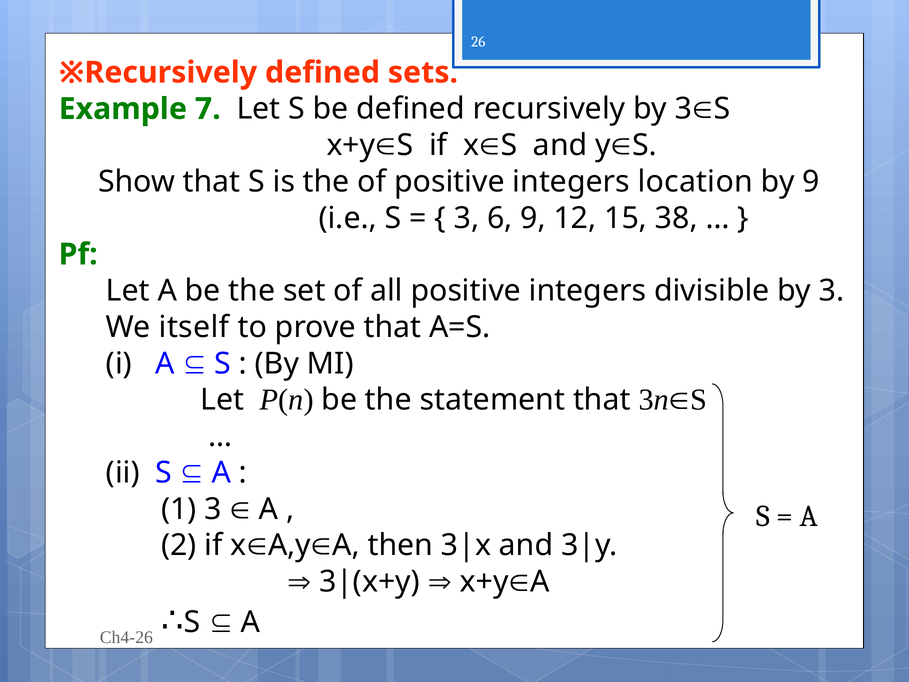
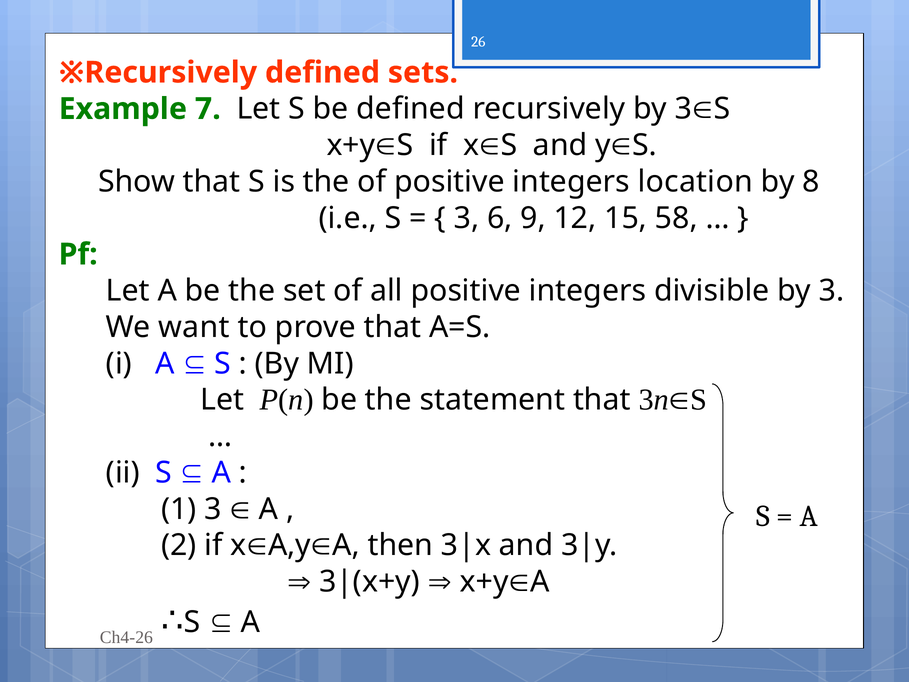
by 9: 9 -> 8
38: 38 -> 58
itself: itself -> want
